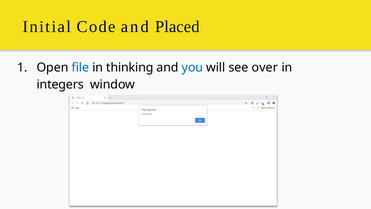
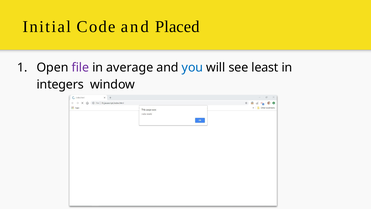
ﬁle colour: blue -> purple
thinking: thinking -> average
over: over -> least
